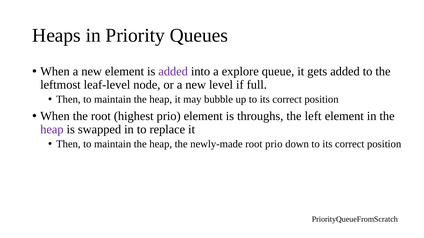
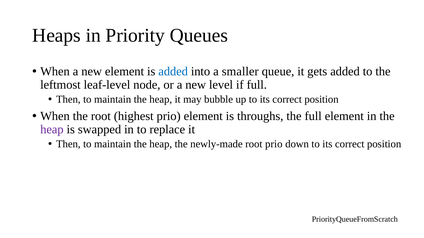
added at (173, 72) colour: purple -> blue
explore: explore -> smaller
the left: left -> full
